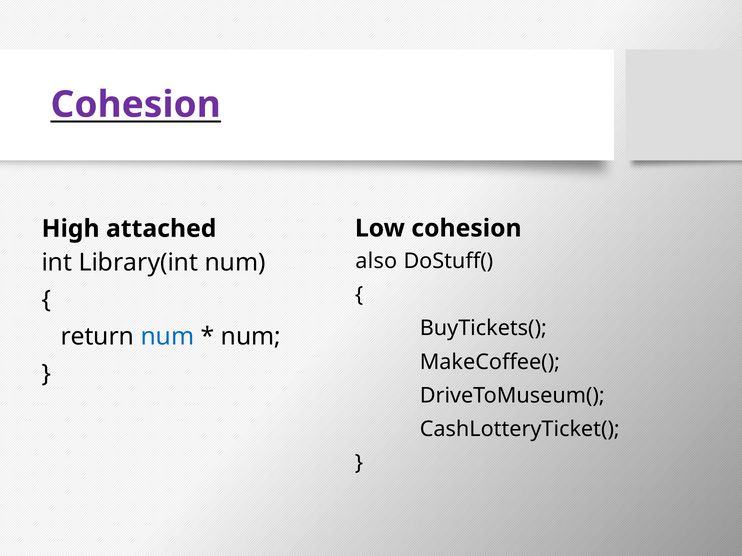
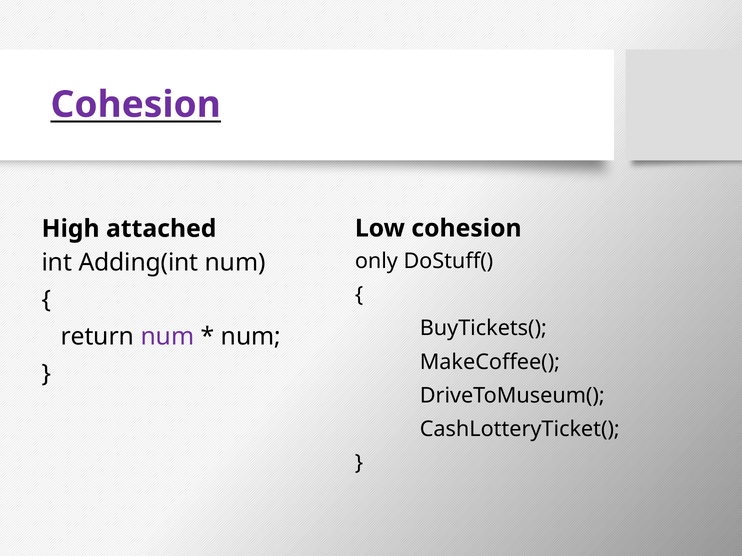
also: also -> only
Library(int: Library(int -> Adding(int
num at (167, 337) colour: blue -> purple
